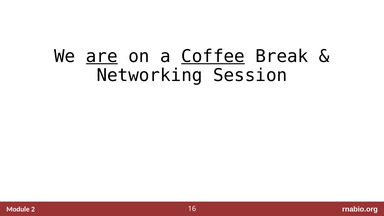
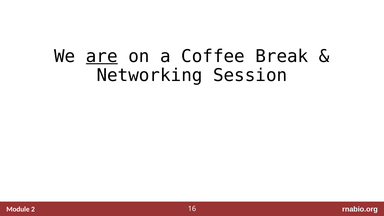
Coffee underline: present -> none
